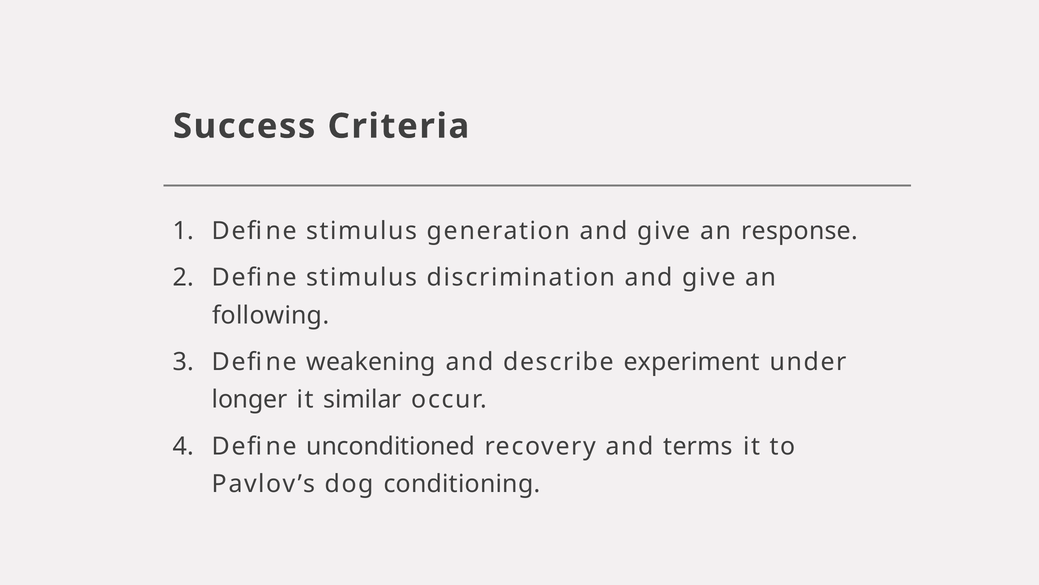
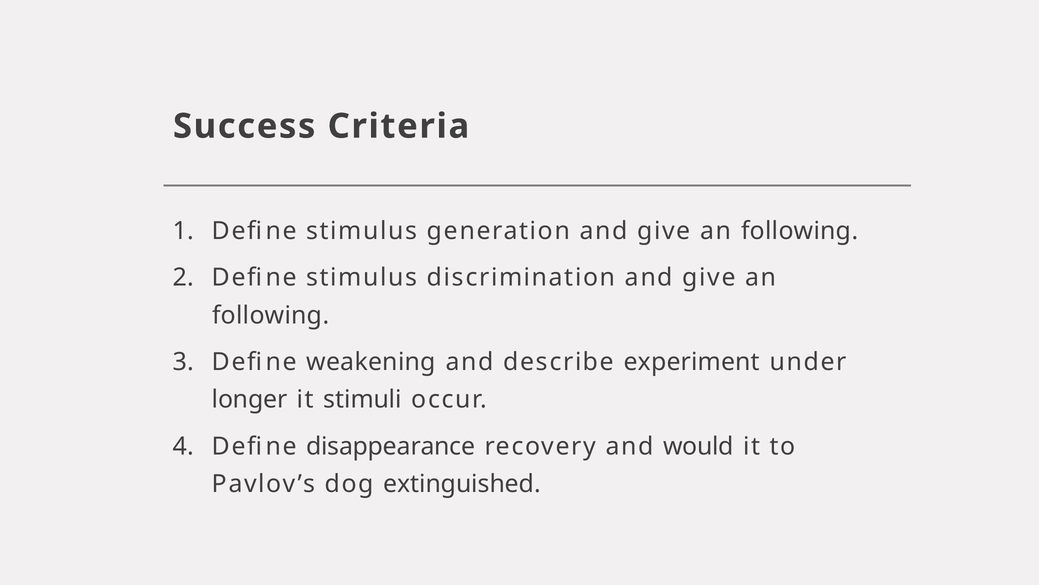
response at (800, 231): response -> following
similar: similar -> stimuli
unconditioned: unconditioned -> disappearance
terms: terms -> would
conditioning: conditioning -> extinguished
